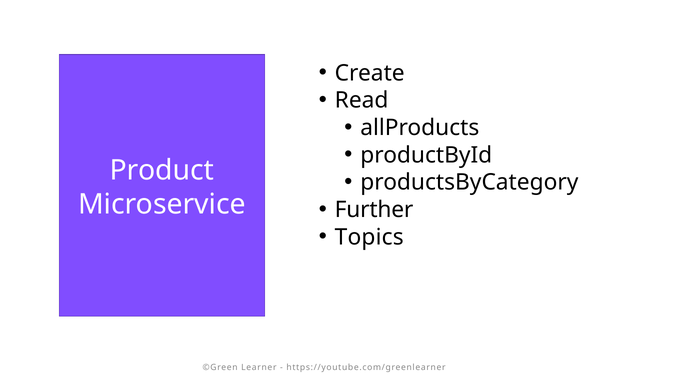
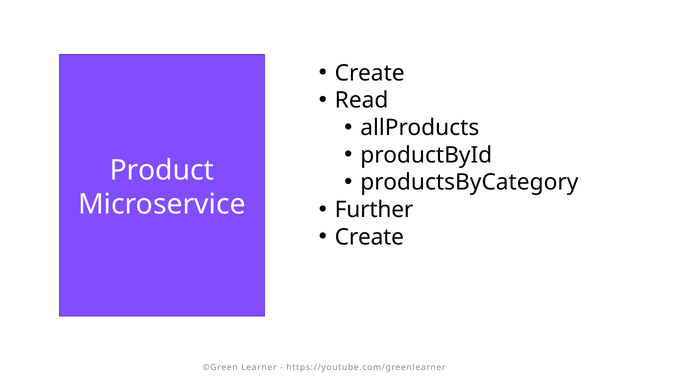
Topics at (369, 237): Topics -> Create
